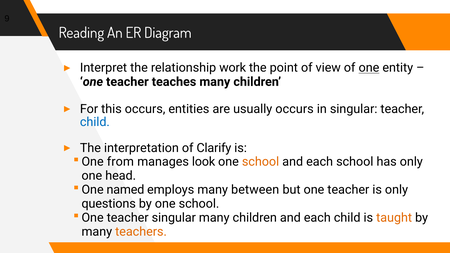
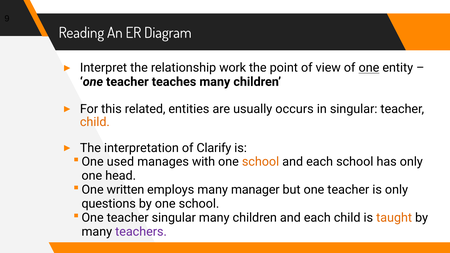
this occurs: occurs -> related
child at (95, 122) colour: blue -> orange
from: from -> used
look: look -> with
named: named -> written
between: between -> manager
teachers colour: orange -> purple
